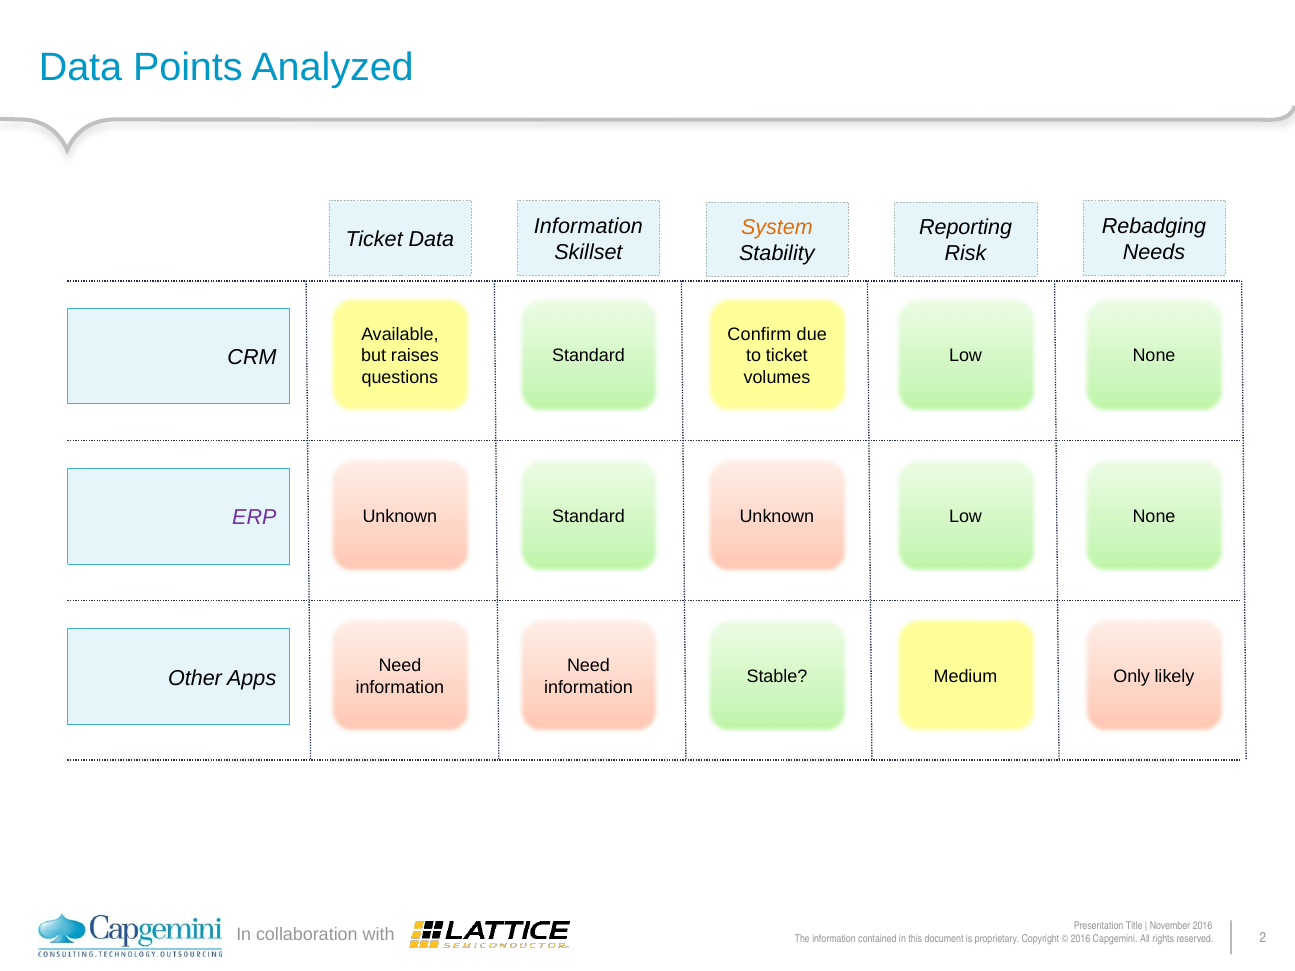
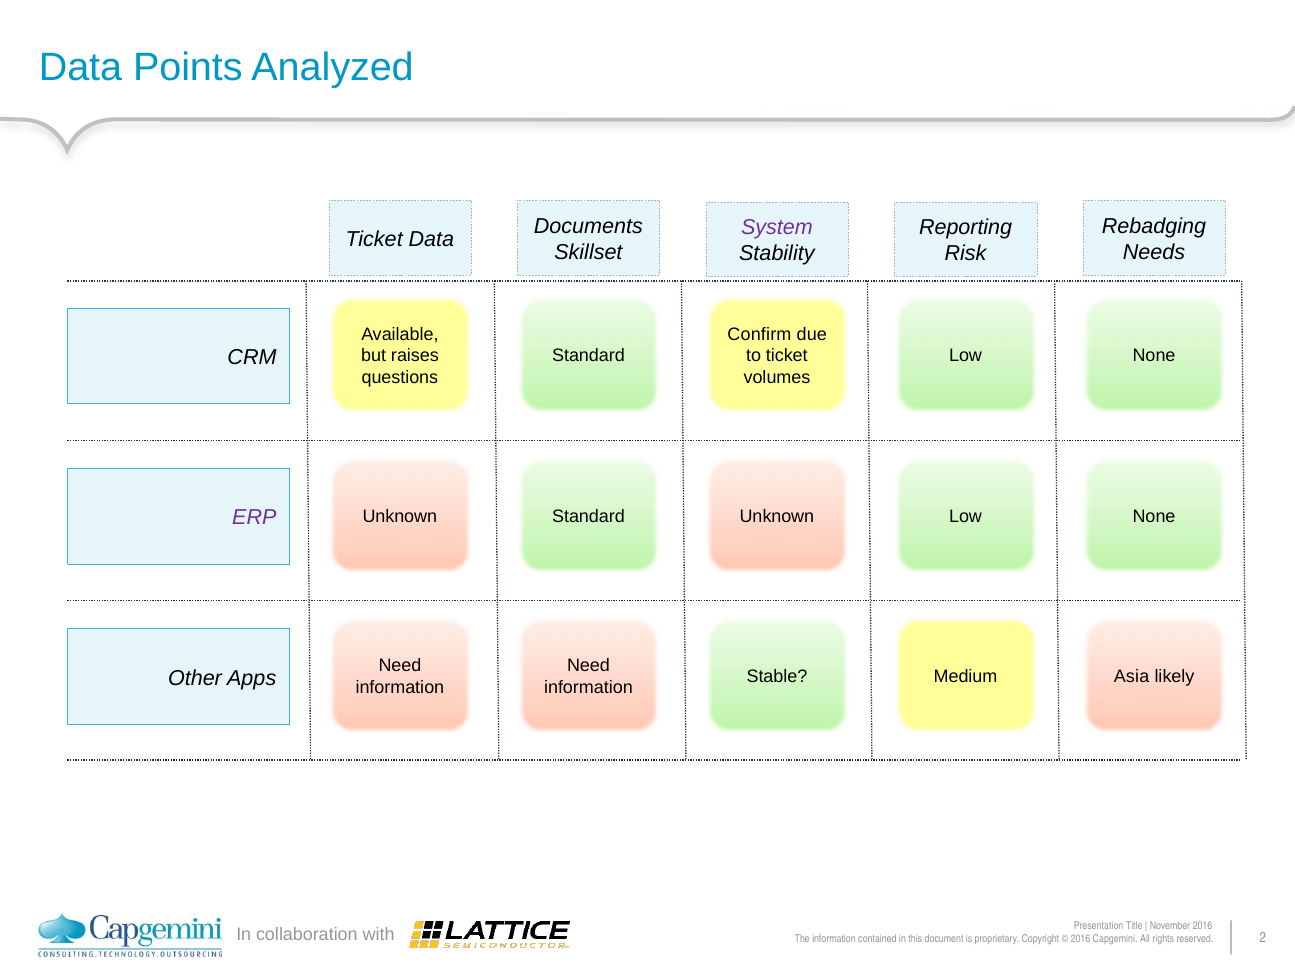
Information at (588, 226): Information -> Documents
System colour: orange -> purple
Only: Only -> Asia
